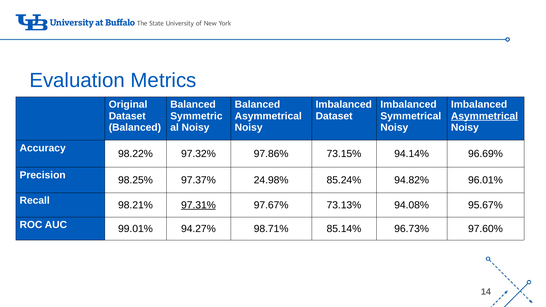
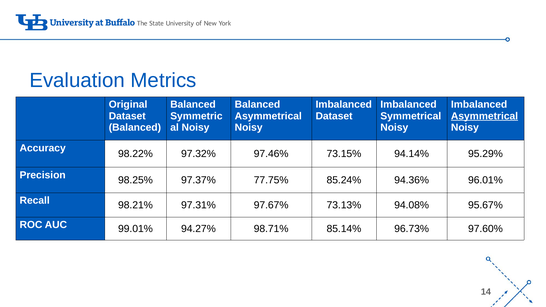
97.86%: 97.86% -> 97.46%
96.69%: 96.69% -> 95.29%
24.98%: 24.98% -> 77.75%
94.82%: 94.82% -> 94.36%
97.31% underline: present -> none
